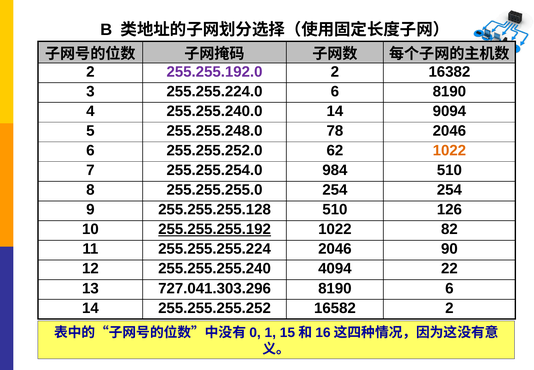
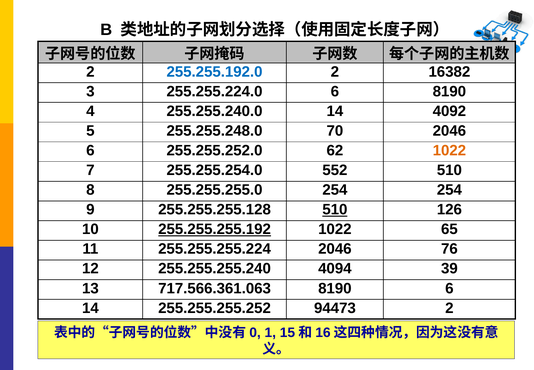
255.255.192.0 colour: purple -> blue
9094: 9094 -> 4092
78: 78 -> 70
984: 984 -> 552
510 at (335, 209) underline: none -> present
82: 82 -> 65
90: 90 -> 76
22: 22 -> 39
727.041.303.296: 727.041.303.296 -> 717.566.361.063
16582: 16582 -> 94473
